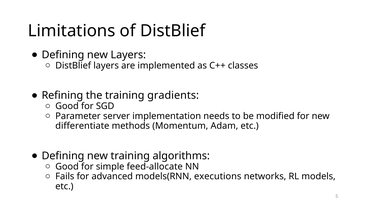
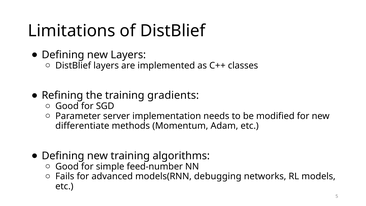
feed-allocate: feed-allocate -> feed-number
executions: executions -> debugging
